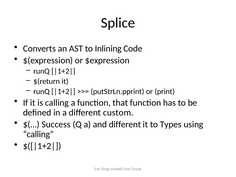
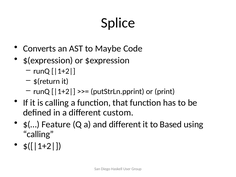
Inlining: Inlining -> Maybe
Success: Success -> Feature
Types: Types -> Based
